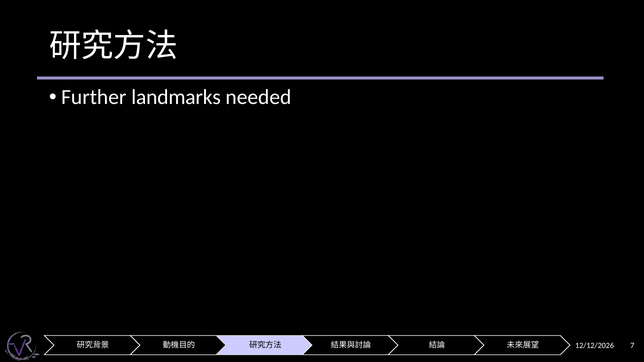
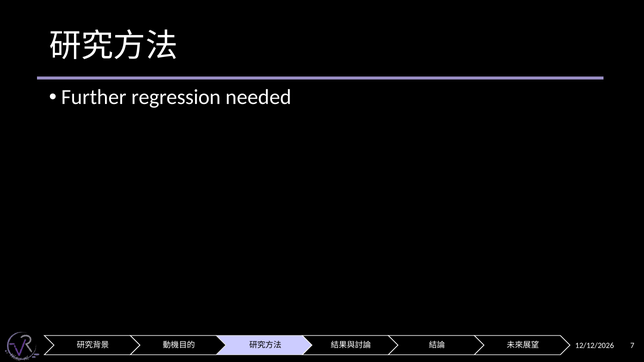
landmarks: landmarks -> regression
